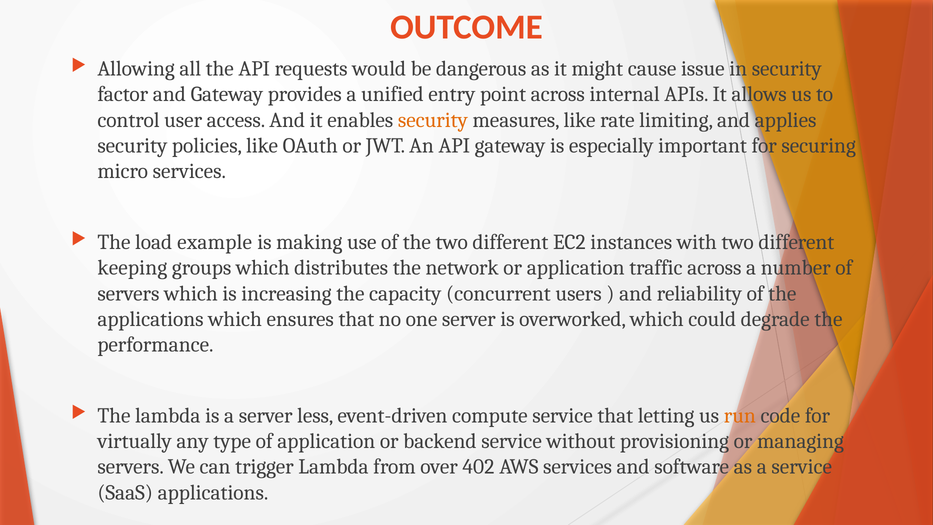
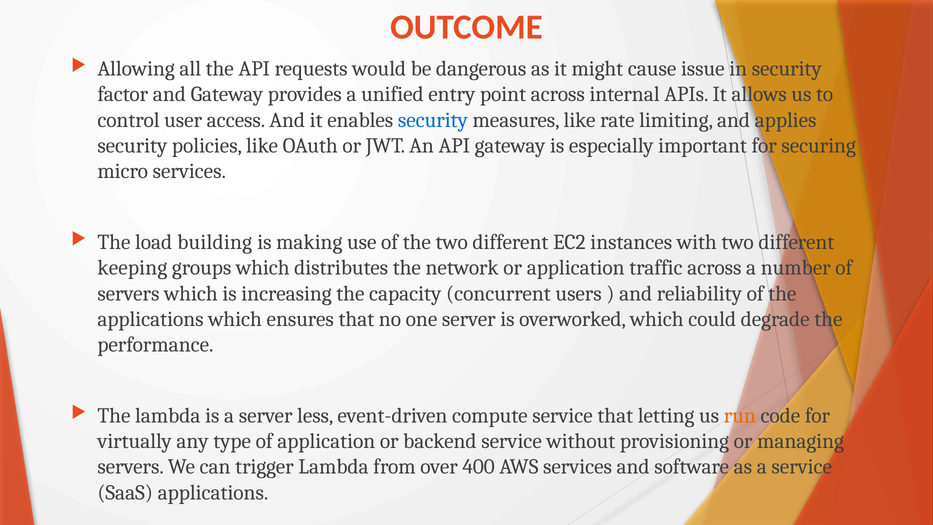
security at (433, 120) colour: orange -> blue
example: example -> building
402: 402 -> 400
